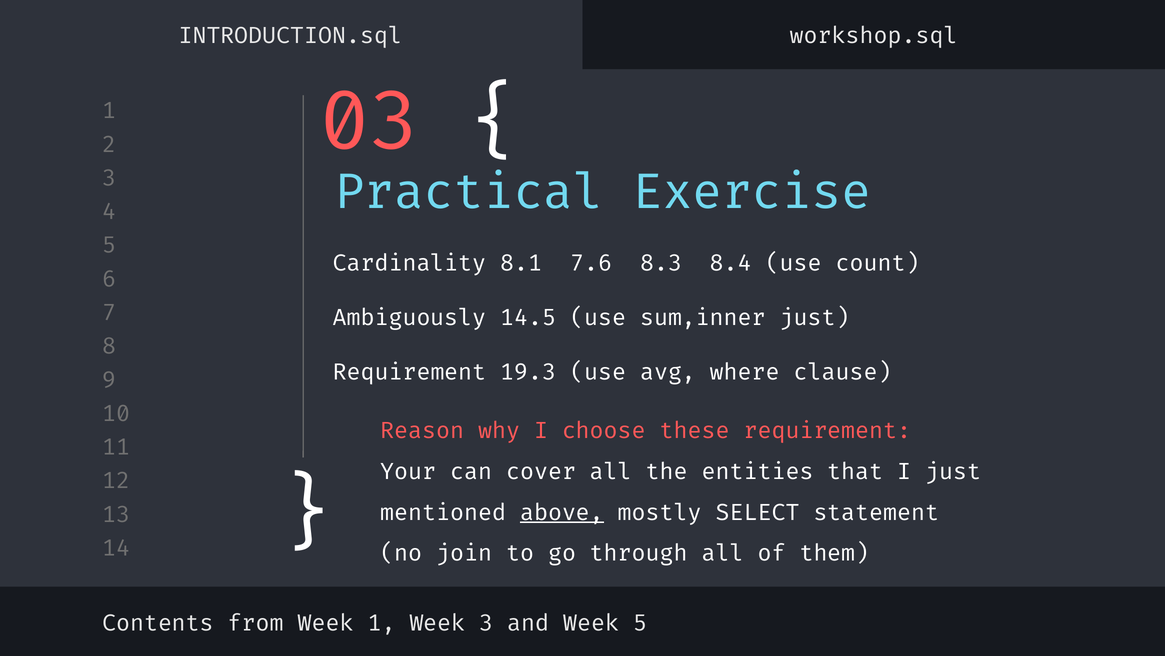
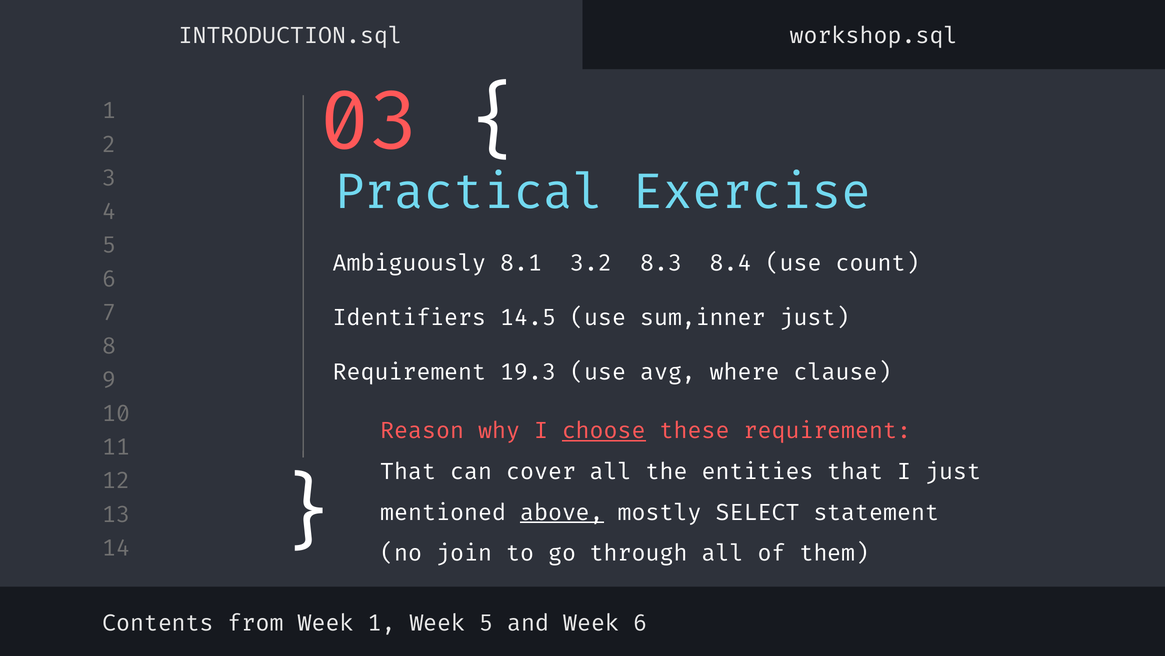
Cardinality: Cardinality -> Ambiguously
7.6: 7.6 -> 3.2
Ambiguously: Ambiguously -> Identifiers
choose underline: none -> present
Your at (408, 471): Your -> That
Week 3: 3 -> 5
Week 5: 5 -> 6
